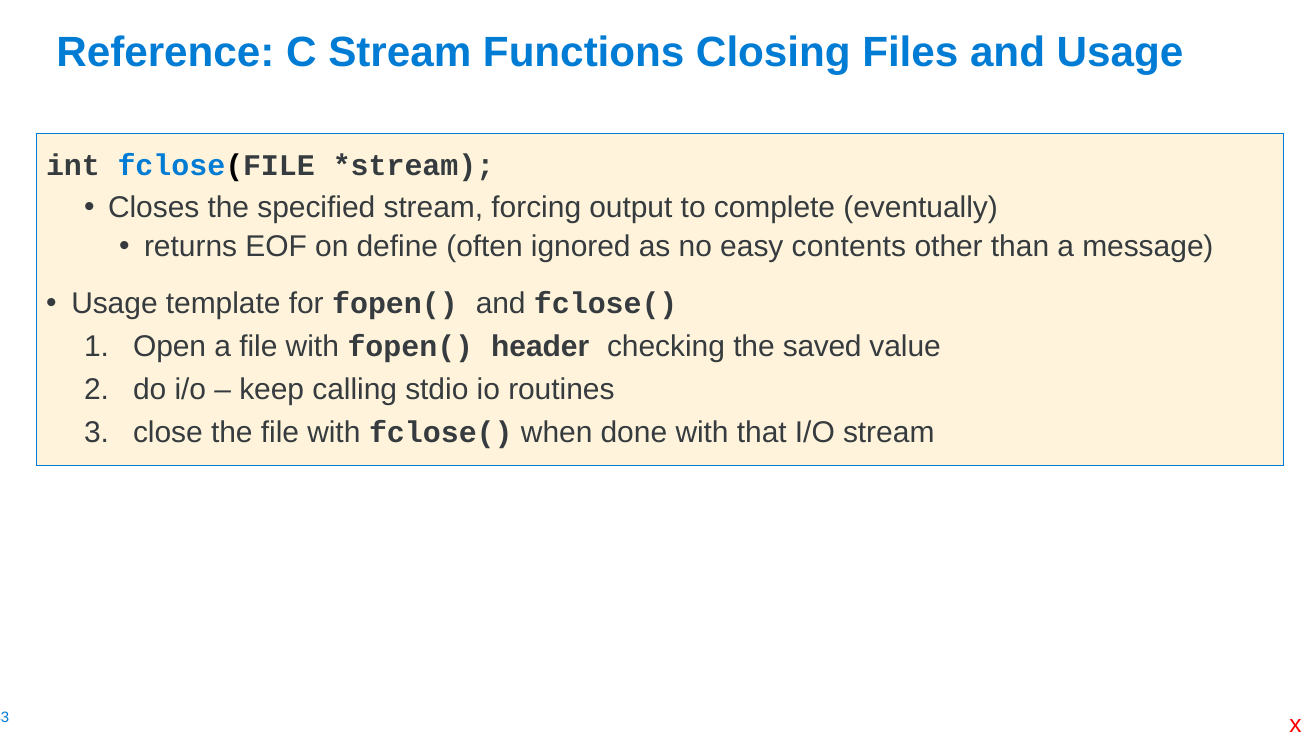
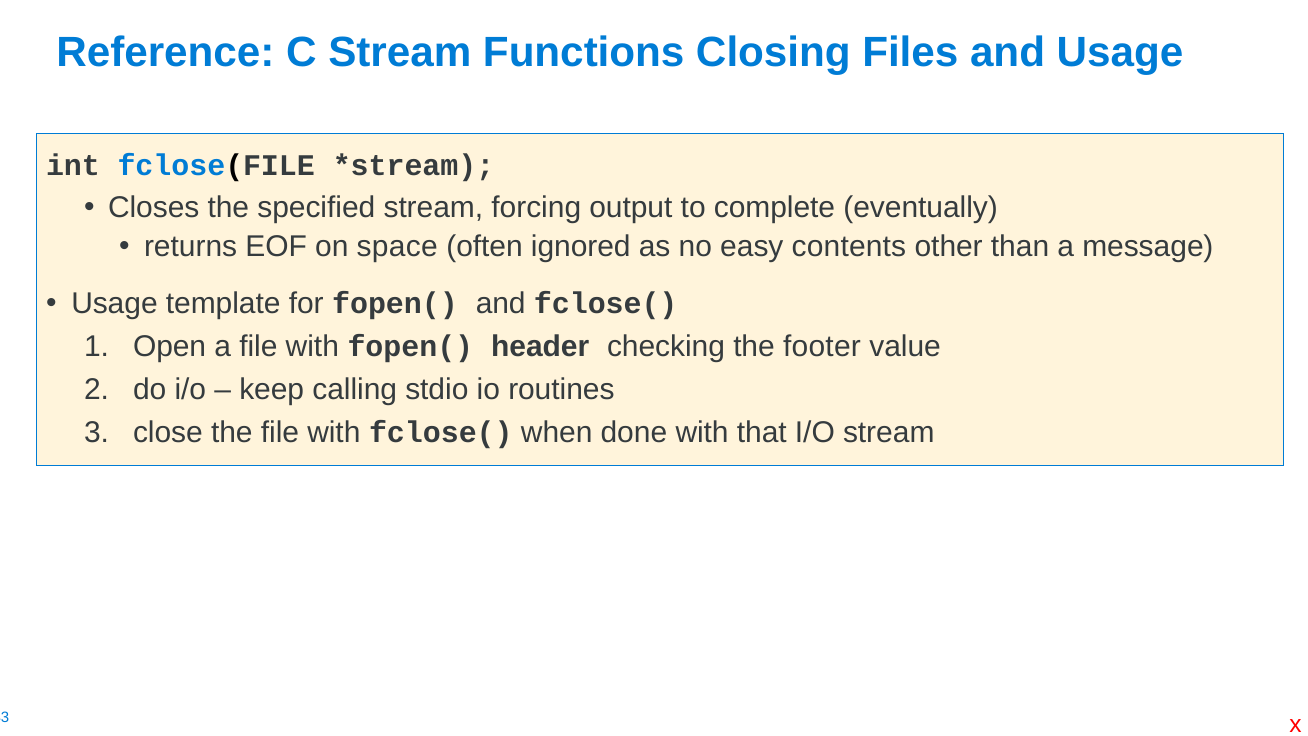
define: define -> space
saved: saved -> footer
